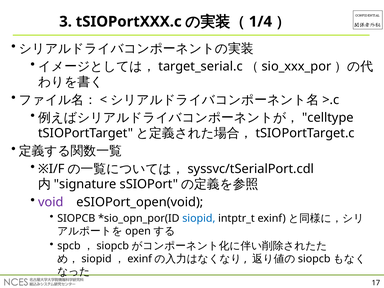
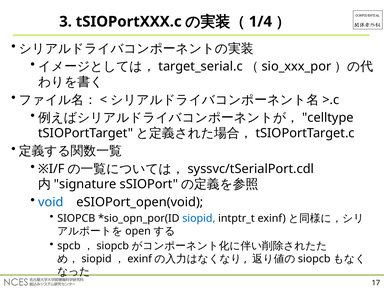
void colour: purple -> blue
